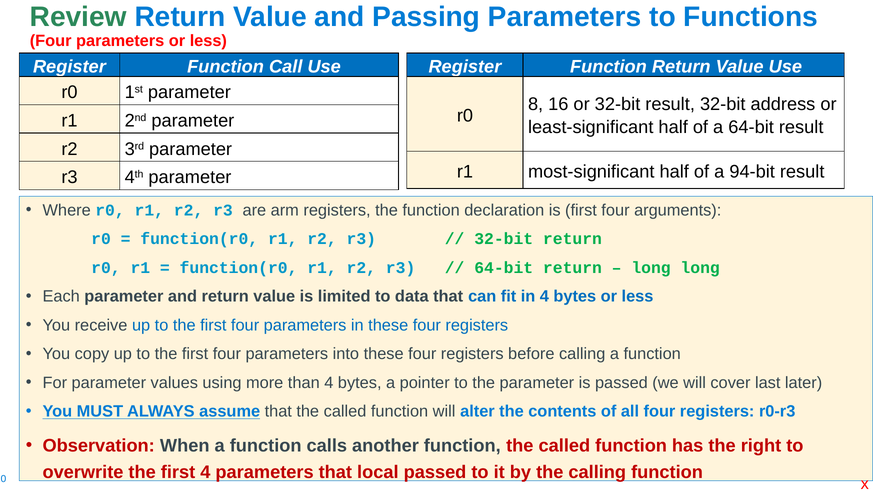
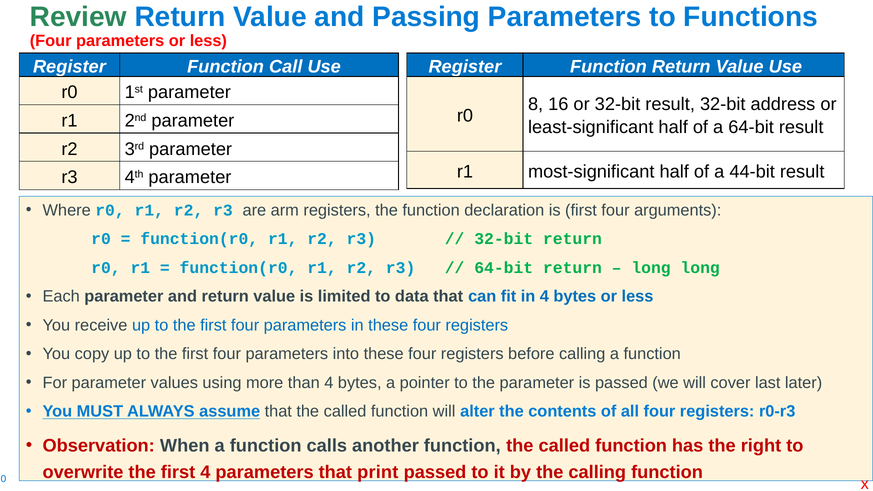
94-bit: 94-bit -> 44-bit
local: local -> print
